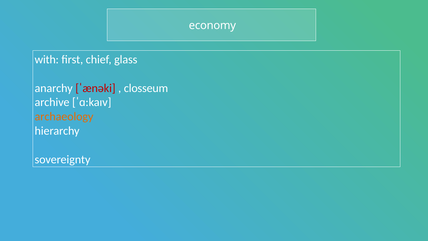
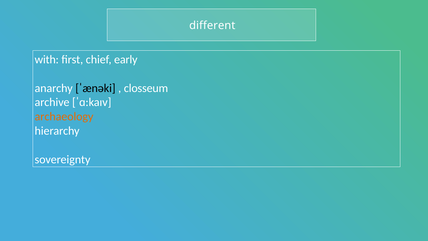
economy: economy -> different
glass: glass -> early
ˈænəki colour: red -> black
